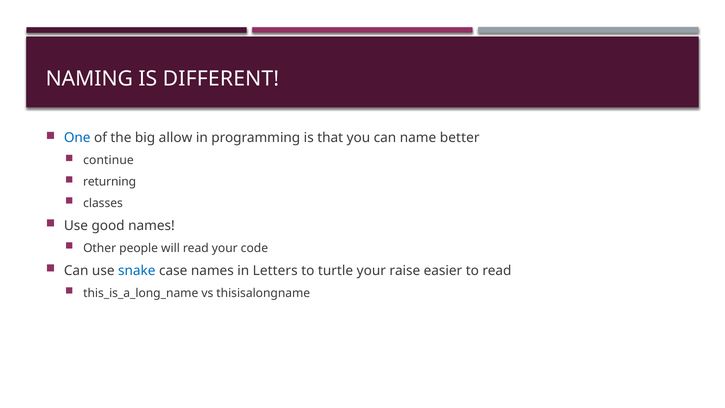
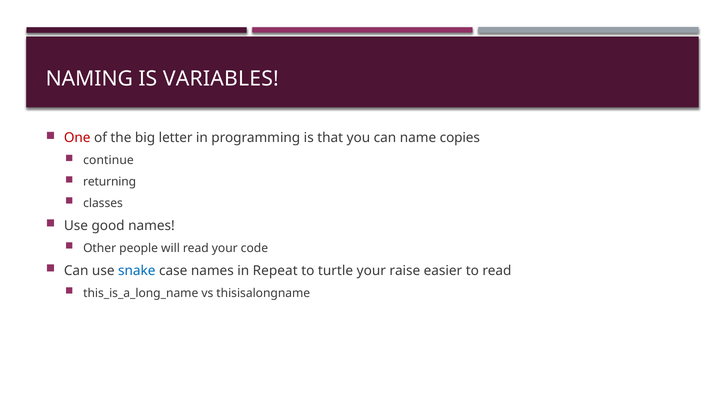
DIFFERENT: DIFFERENT -> VARIABLES
One colour: blue -> red
allow: allow -> letter
better: better -> copies
Letters: Letters -> Repeat
